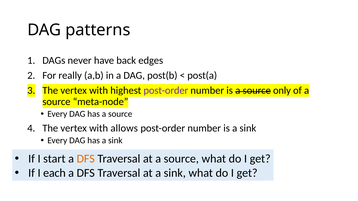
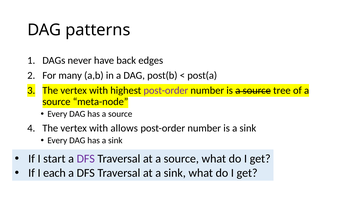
really: really -> many
only: only -> tree
DFS at (86, 159) colour: orange -> purple
